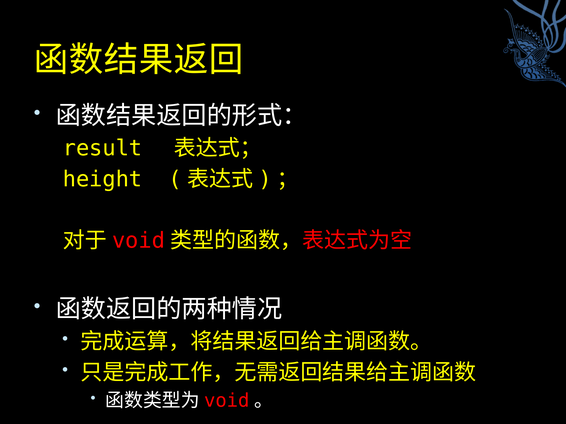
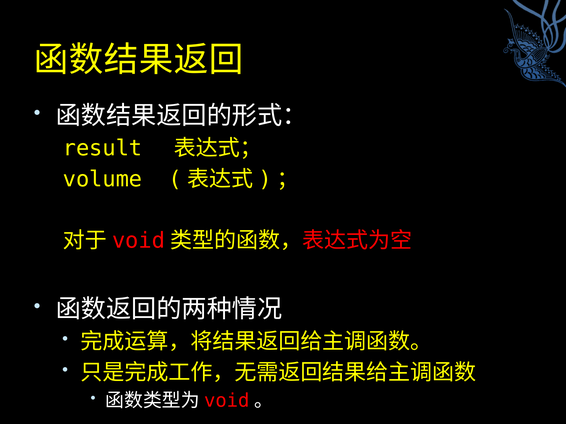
height: height -> volume
